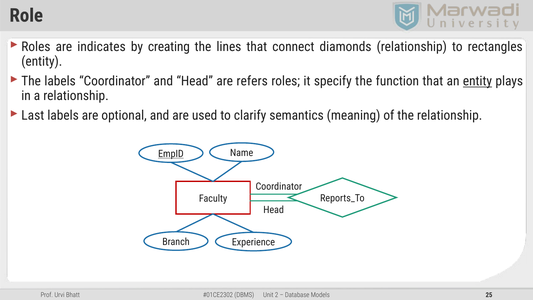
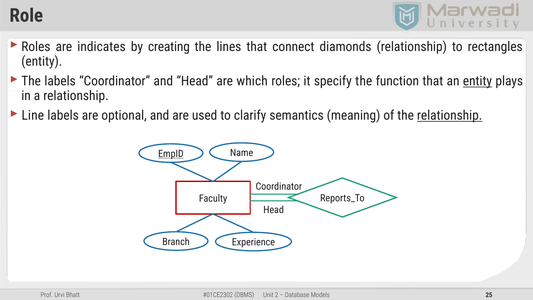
refers: refers -> which
Last: Last -> Line
relationship at (450, 116) underline: none -> present
